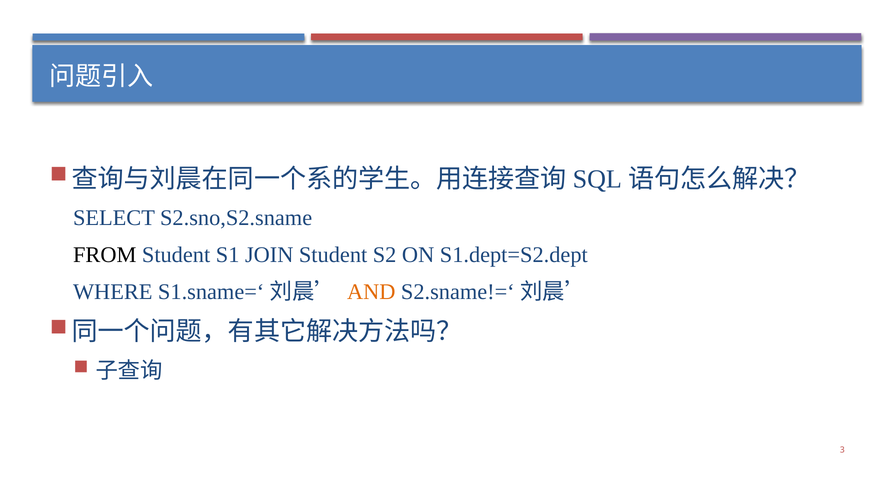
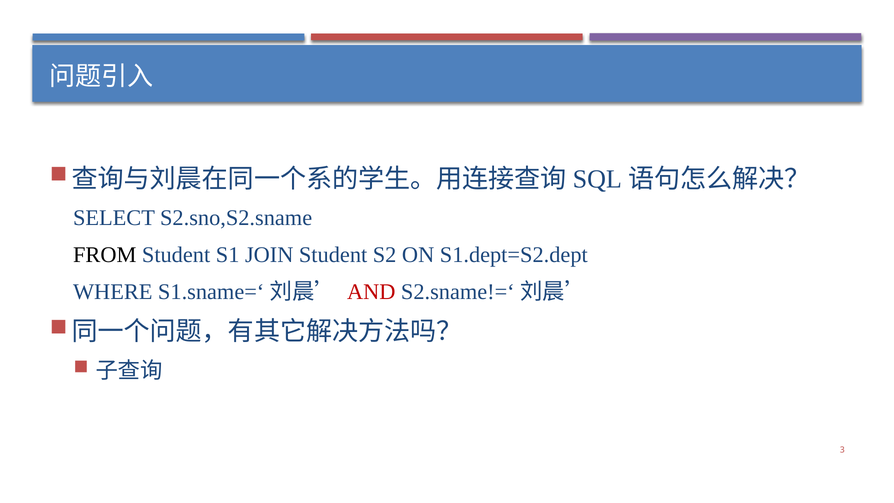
AND colour: orange -> red
